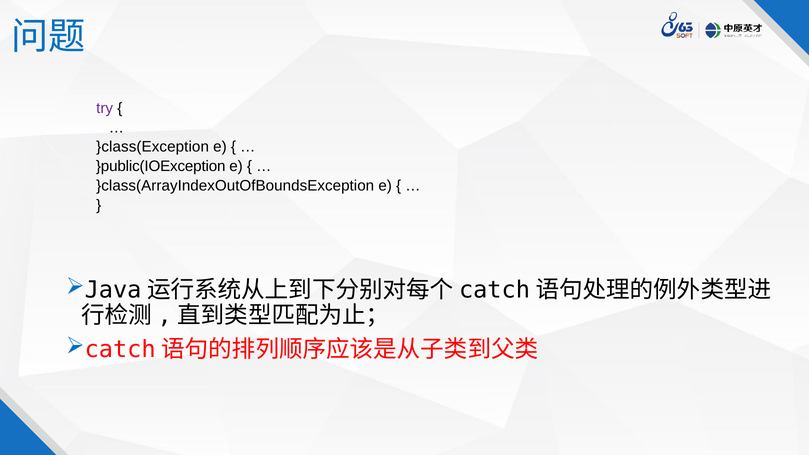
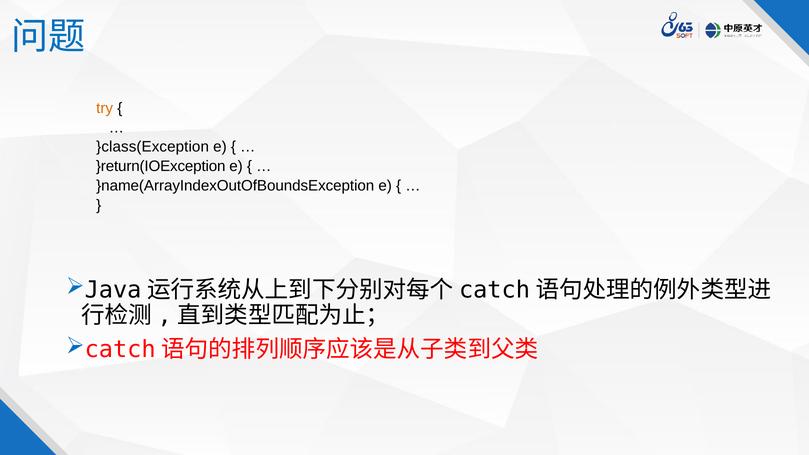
try colour: purple -> orange
}public(IOException: }public(IOException -> }return(IOException
}class(ArrayIndexOutOfBoundsException: }class(ArrayIndexOutOfBoundsException -> }name(ArrayIndexOutOfBoundsException
